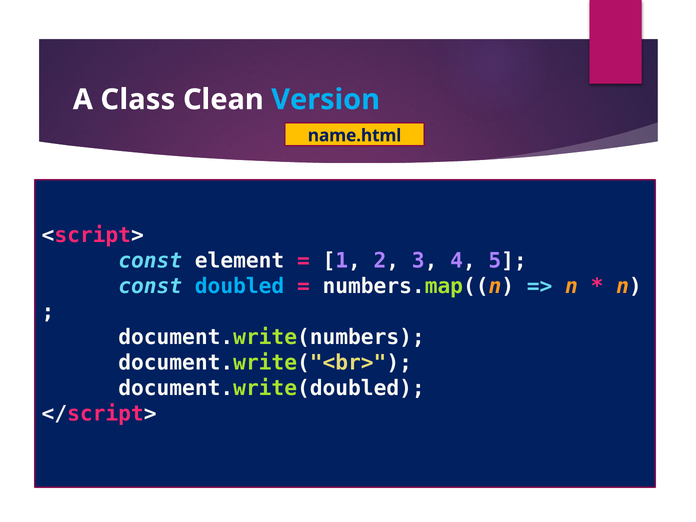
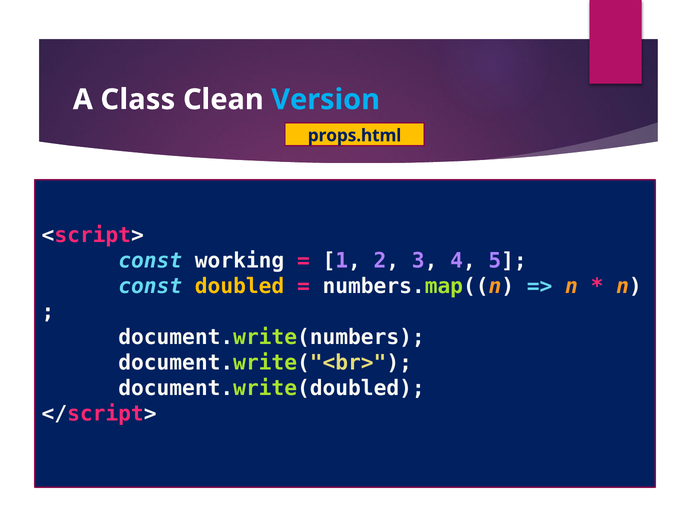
name.html: name.html -> props.html
element: element -> working
doubled colour: light blue -> yellow
